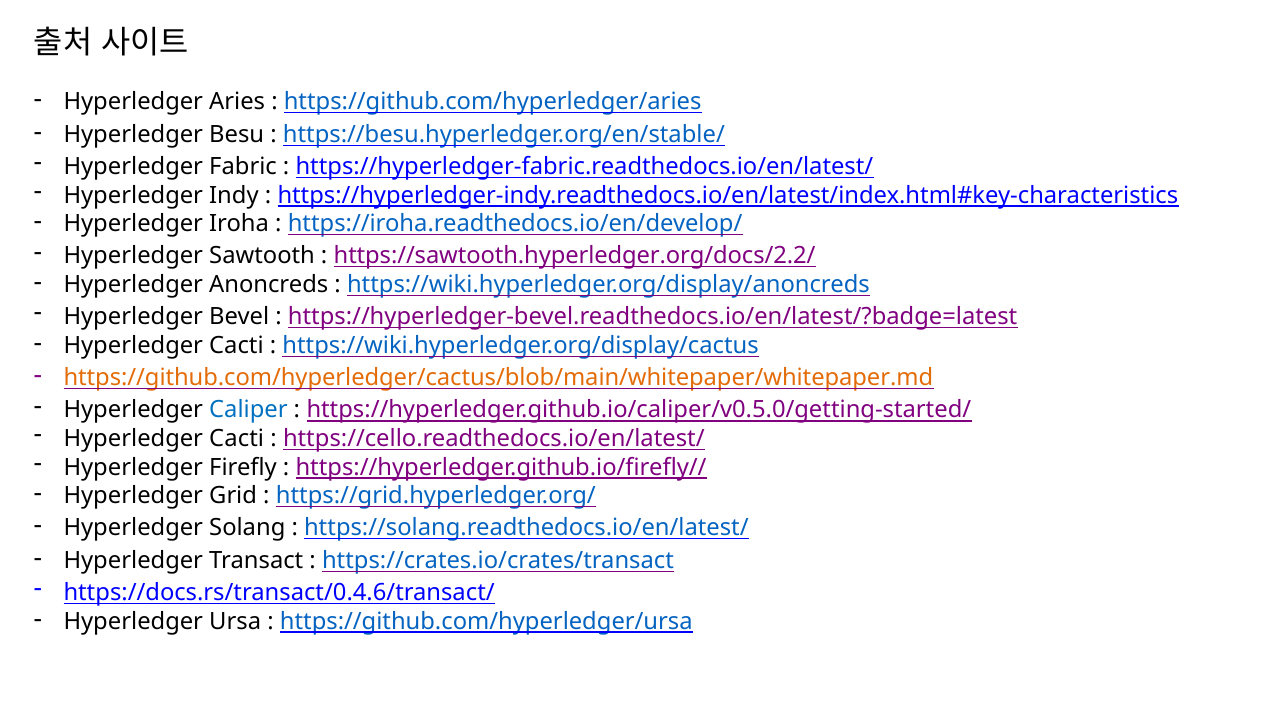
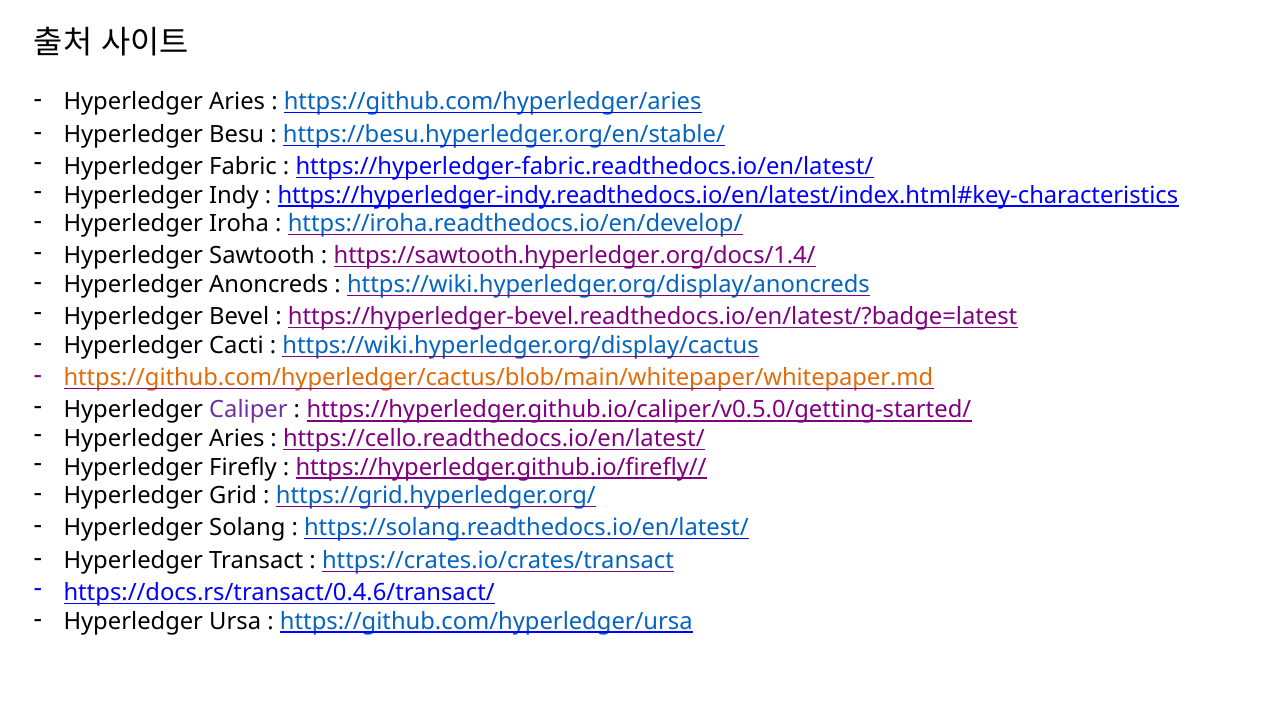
https://sawtooth.hyperledger.org/docs/2.2/: https://sawtooth.hyperledger.org/docs/2.2/ -> https://sawtooth.hyperledger.org/docs/1.4/
Caliper colour: blue -> purple
Cacti at (237, 439): Cacti -> Aries
